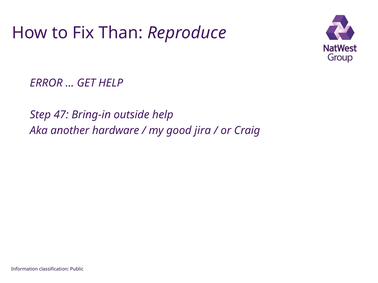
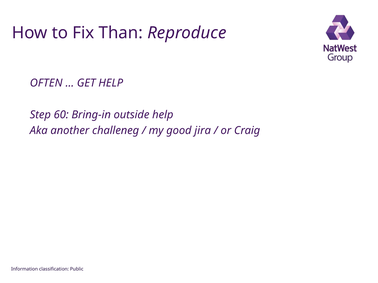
ERROR: ERROR -> OFTEN
47: 47 -> 60
hardware: hardware -> challeneg
